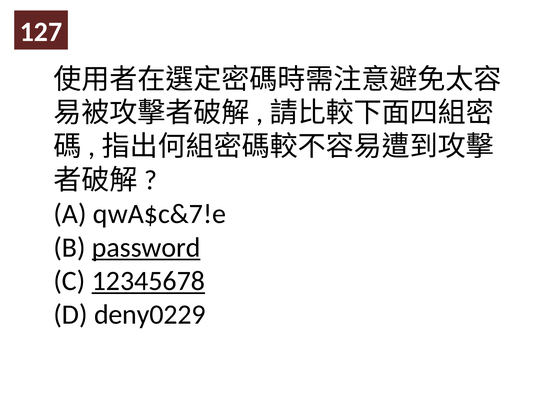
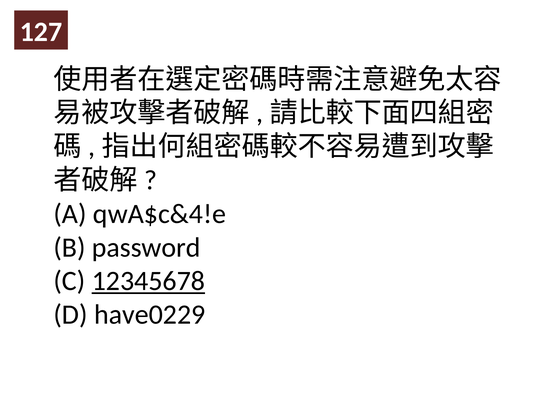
qwA$c&7!e: qwA$c&7!e -> qwA$c&4!e
password underline: present -> none
deny0229: deny0229 -> have0229
